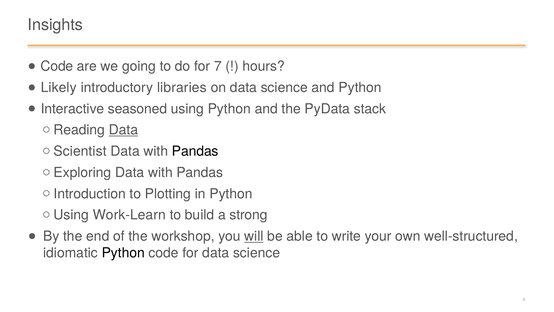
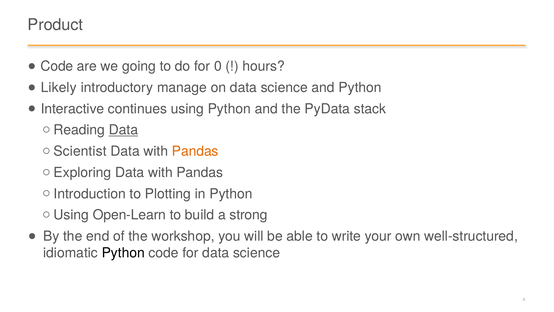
Insights: Insights -> Product
7: 7 -> 0
libraries: libraries -> manage
seasoned: seasoned -> continues
Pandas at (195, 151) colour: black -> orange
Work-Learn: Work-Learn -> Open-Learn
will underline: present -> none
